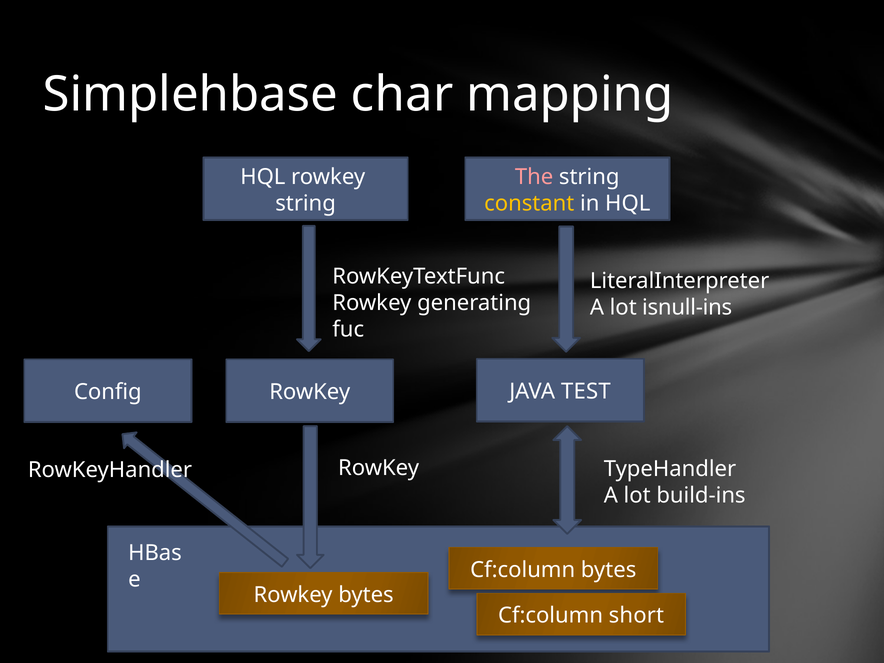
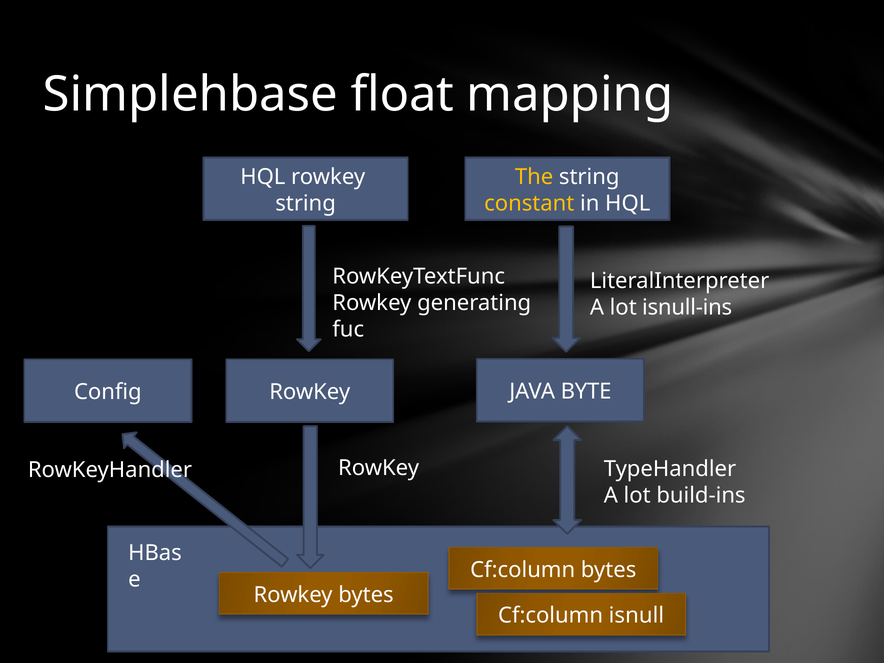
char: char -> float
The colour: pink -> yellow
TEST: TEST -> BYTE
short: short -> isnull
